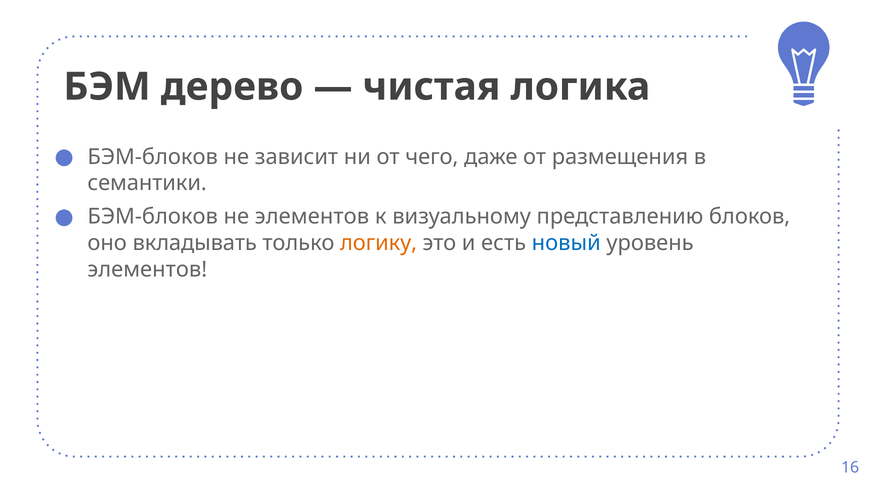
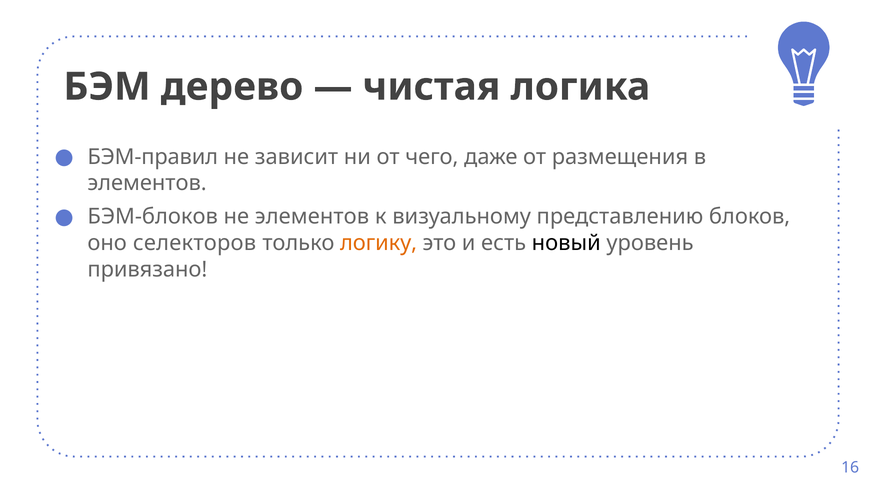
БЭМ-блоков at (153, 157): БЭМ-блоков -> БЭМ-правил
семантики at (147, 183): семантики -> элементов
вкладывать: вкладывать -> селекторов
новый colour: blue -> black
элементов at (147, 269): элементов -> привязано
